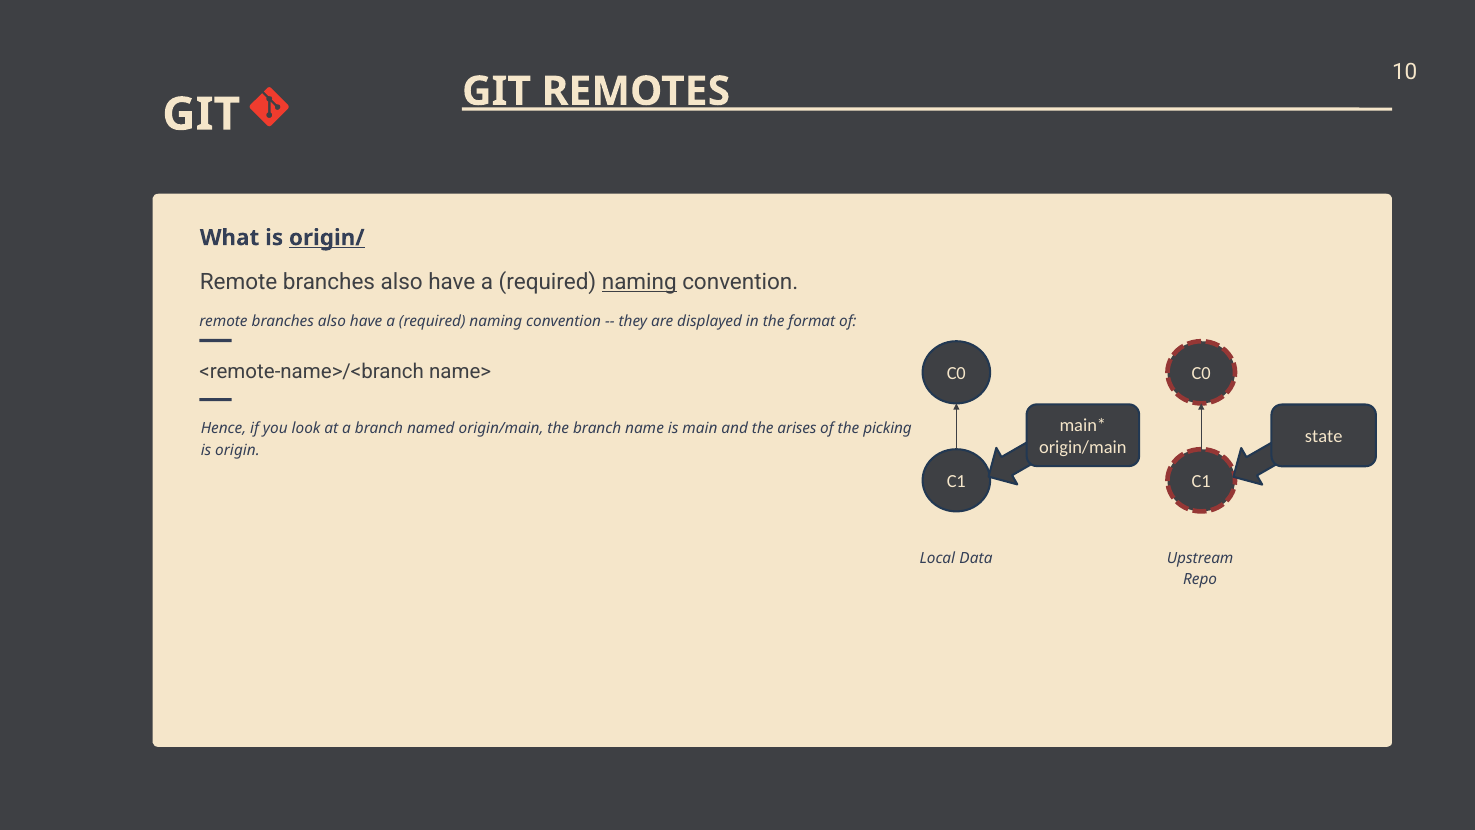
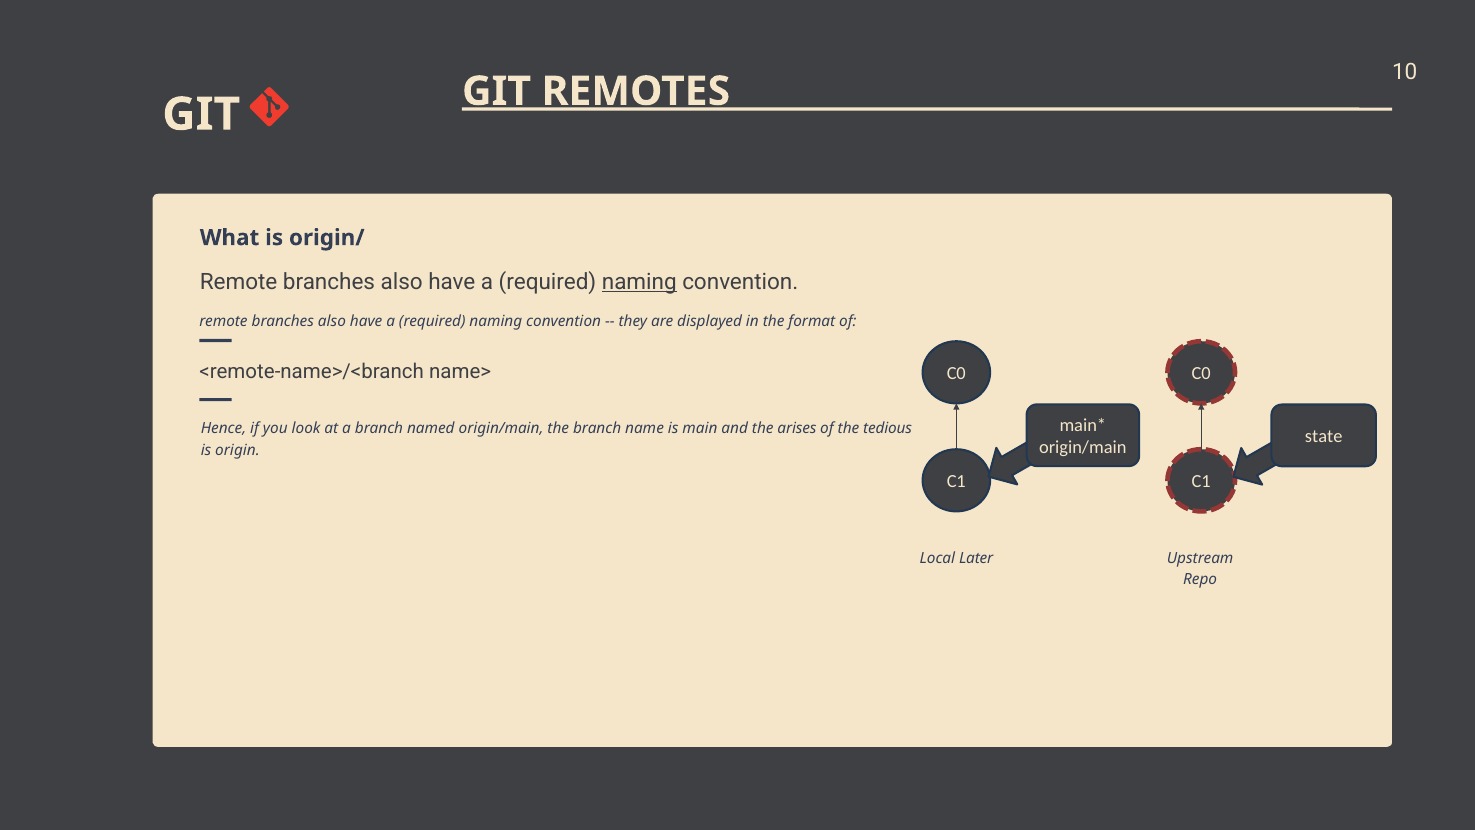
origin/ underline: present -> none
picking: picking -> tedious
Data: Data -> Later
